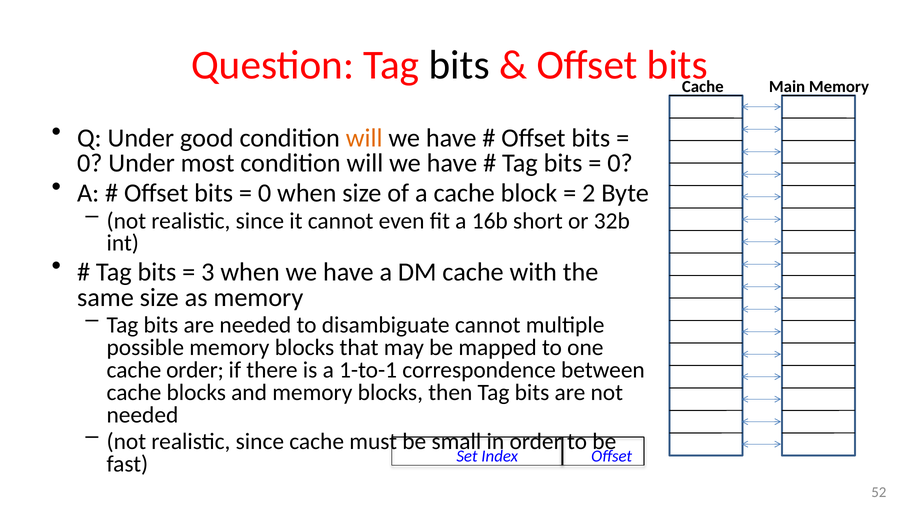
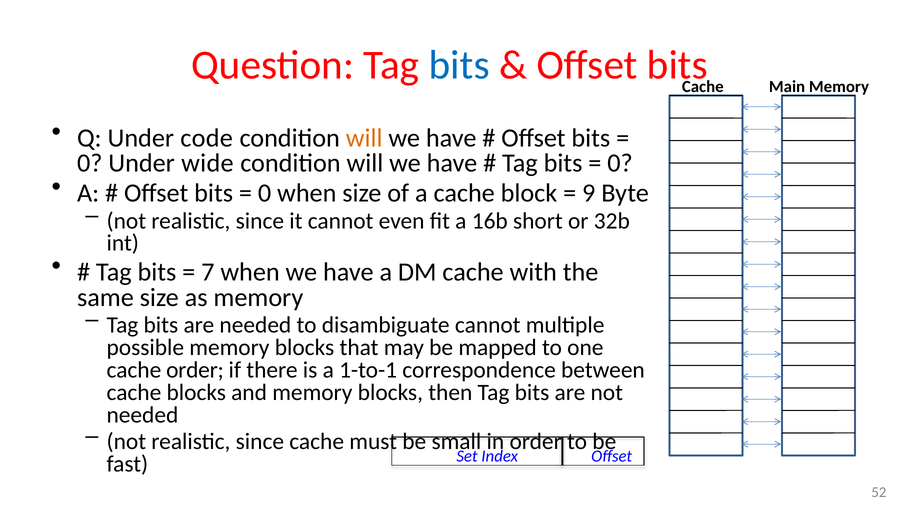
bits at (459, 65) colour: black -> blue
good: good -> code
most: most -> wide
2: 2 -> 9
3: 3 -> 7
